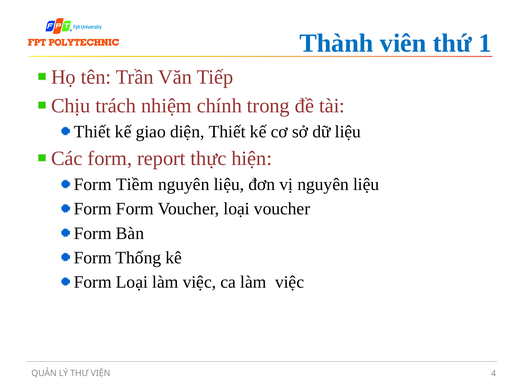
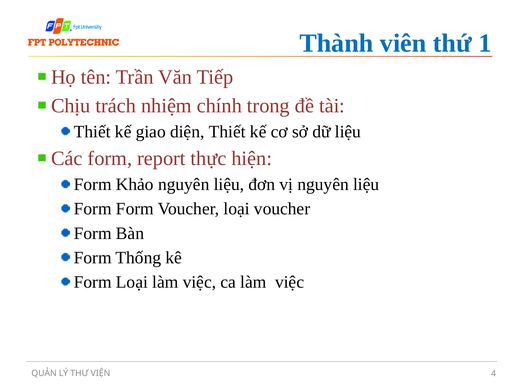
Tiềm: Tiềm -> Khảo
